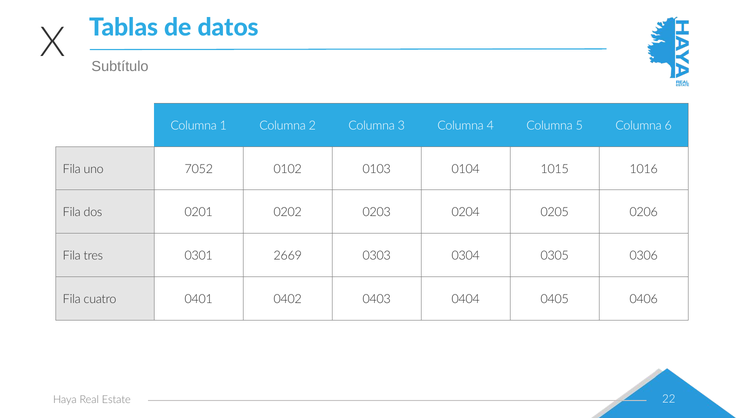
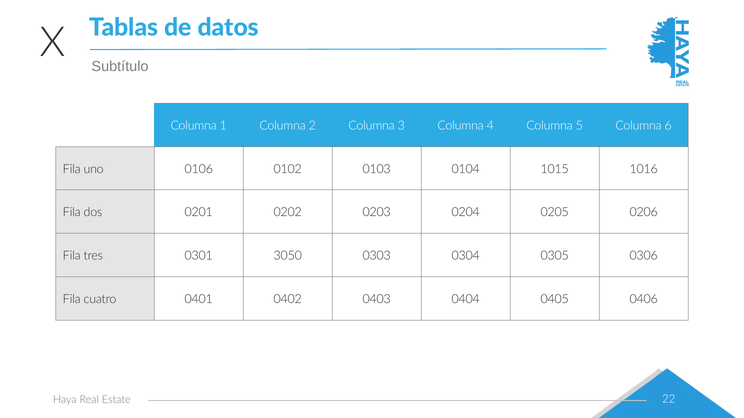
7052: 7052 -> 0106
2669: 2669 -> 3050
